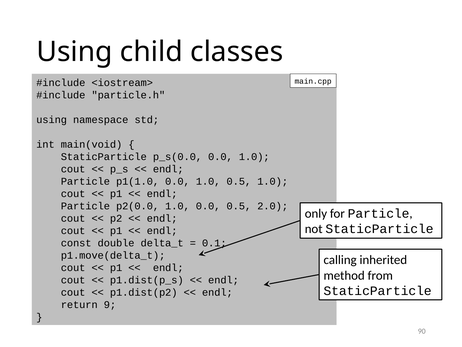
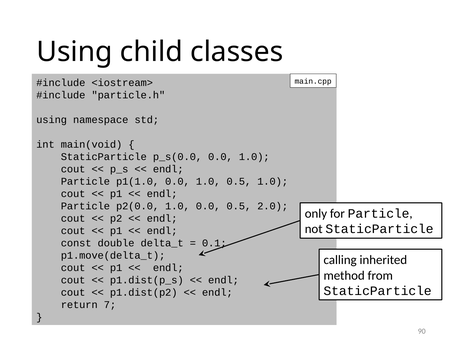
9: 9 -> 7
